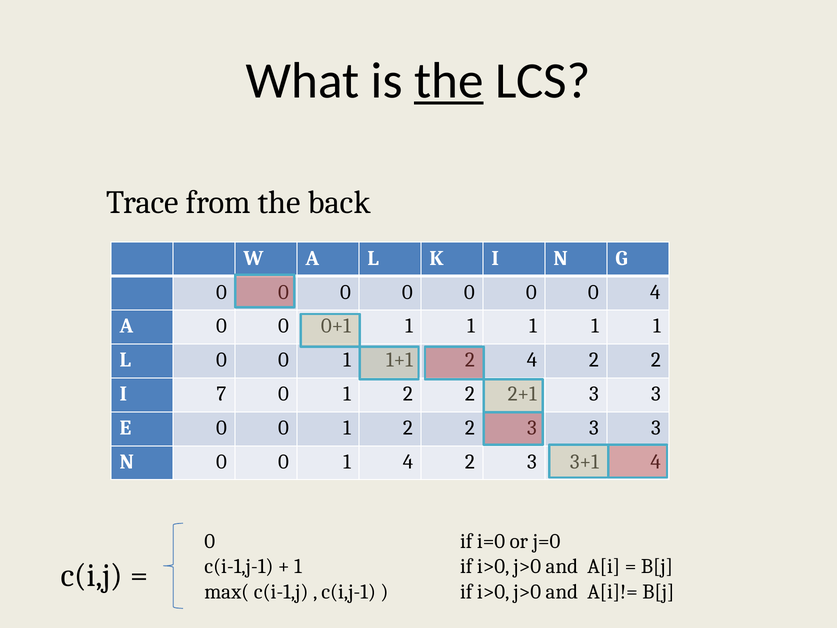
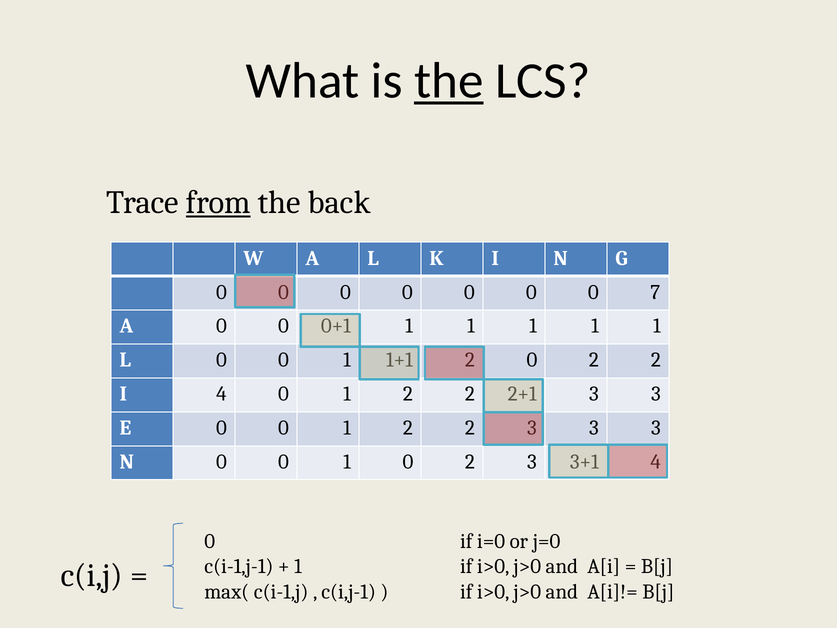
from underline: none -> present
0 4: 4 -> 7
4 at (532, 360): 4 -> 0
I 7: 7 -> 4
1 4: 4 -> 0
